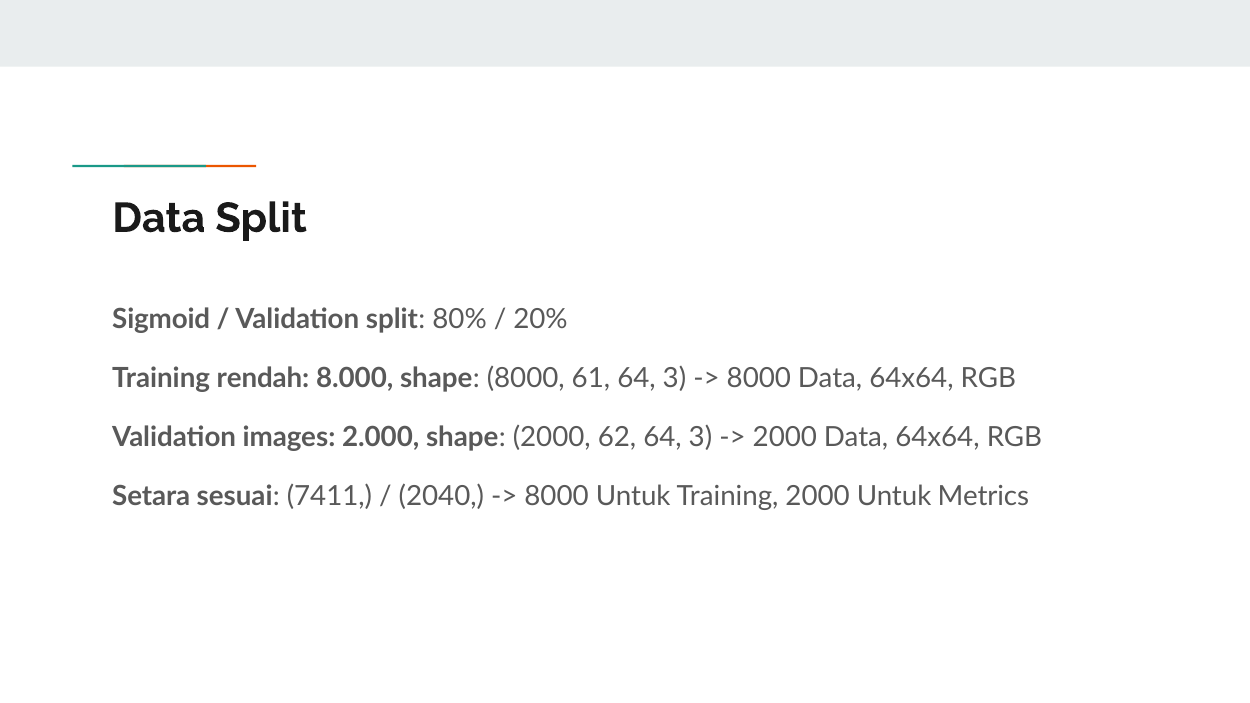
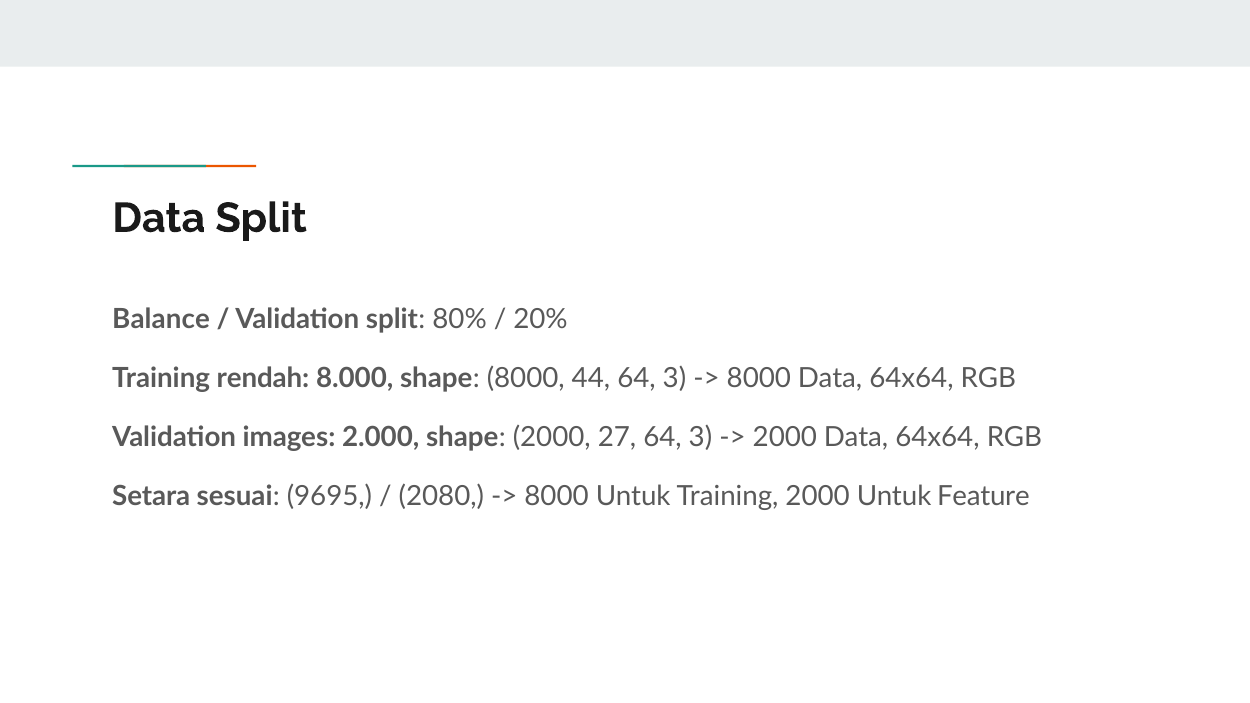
Sigmoid: Sigmoid -> Balance
61: 61 -> 44
62: 62 -> 27
7411: 7411 -> 9695
2040: 2040 -> 2080
Metrics: Metrics -> Feature
